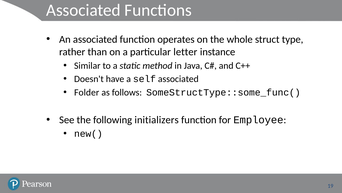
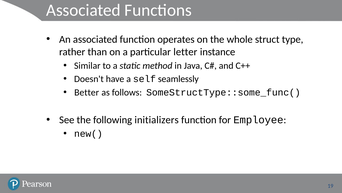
self associated: associated -> seamlessly
Folder: Folder -> Better
